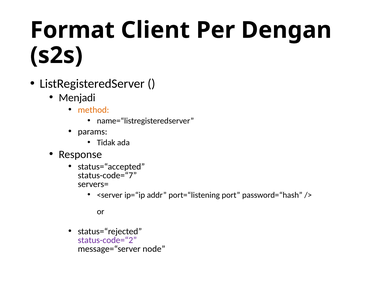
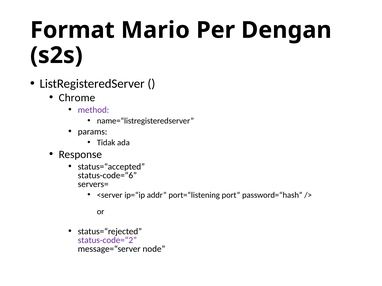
Client: Client -> Mario
Menjadi: Menjadi -> Chrome
method colour: orange -> purple
status-code=“7: status-code=“7 -> status-code=“6
